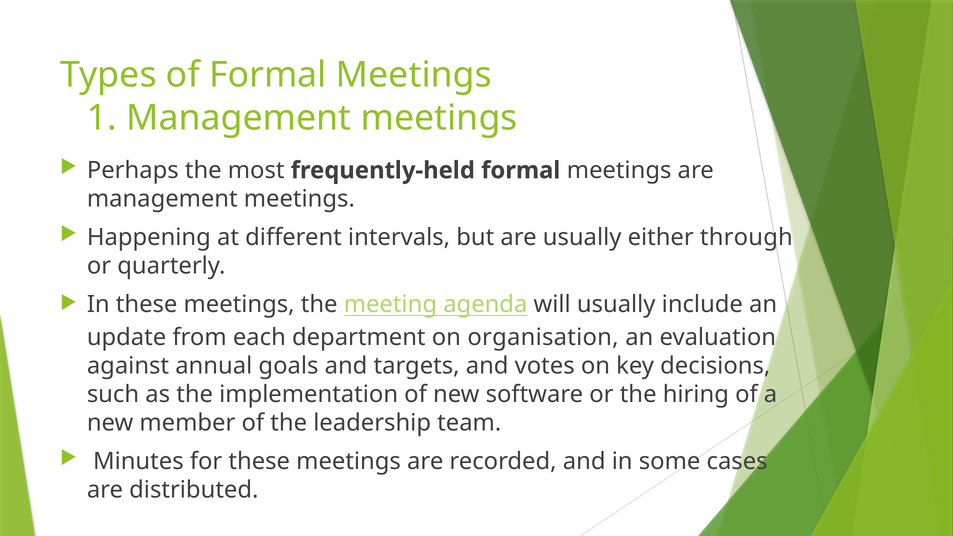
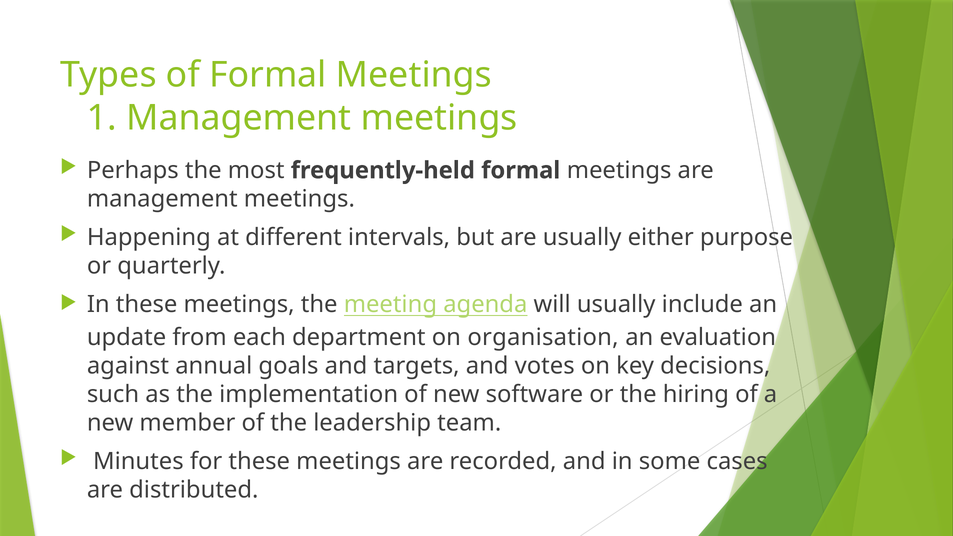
through: through -> purpose
